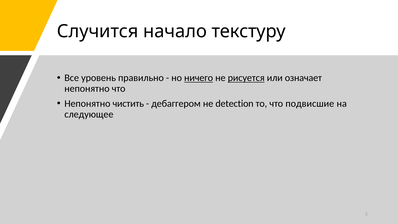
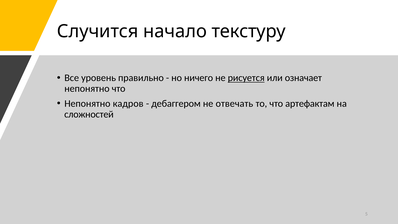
ничего underline: present -> none
чистить: чистить -> кадров
detection: detection -> отвечать
подвисшие: подвисшие -> артефактам
следующее: следующее -> сложностей
